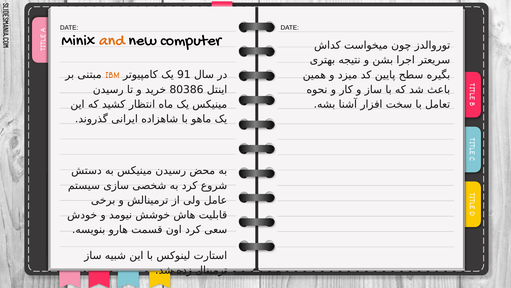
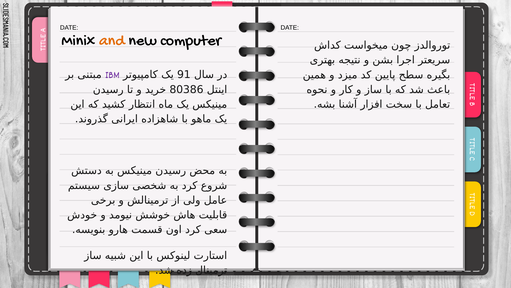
IBM colour: orange -> purple
